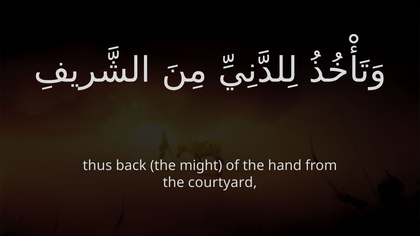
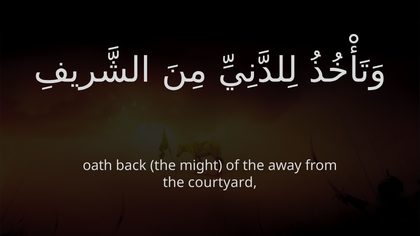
thus: thus -> oath
hand: hand -> away
